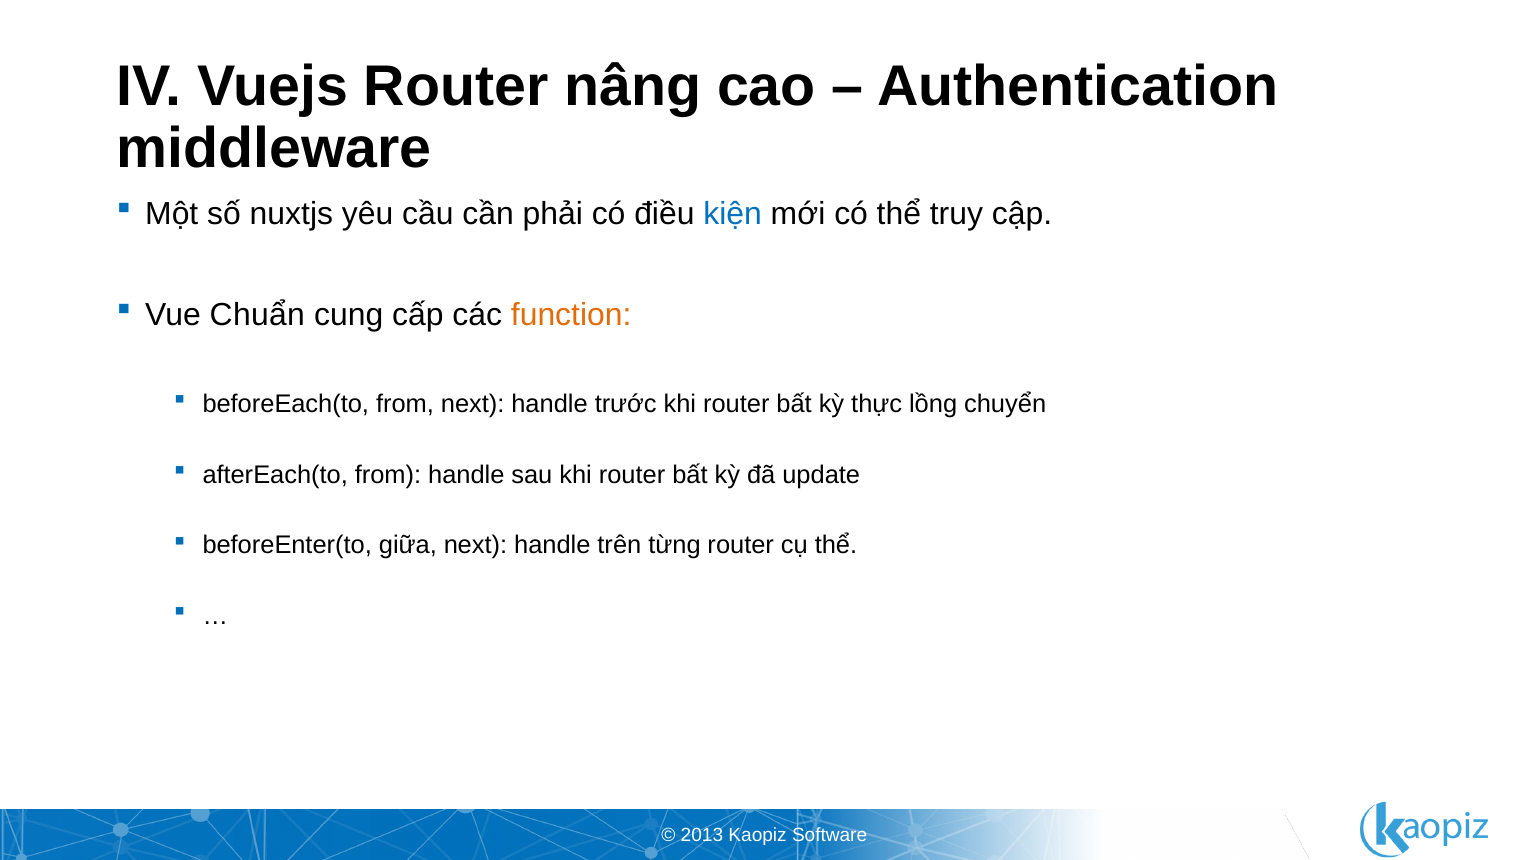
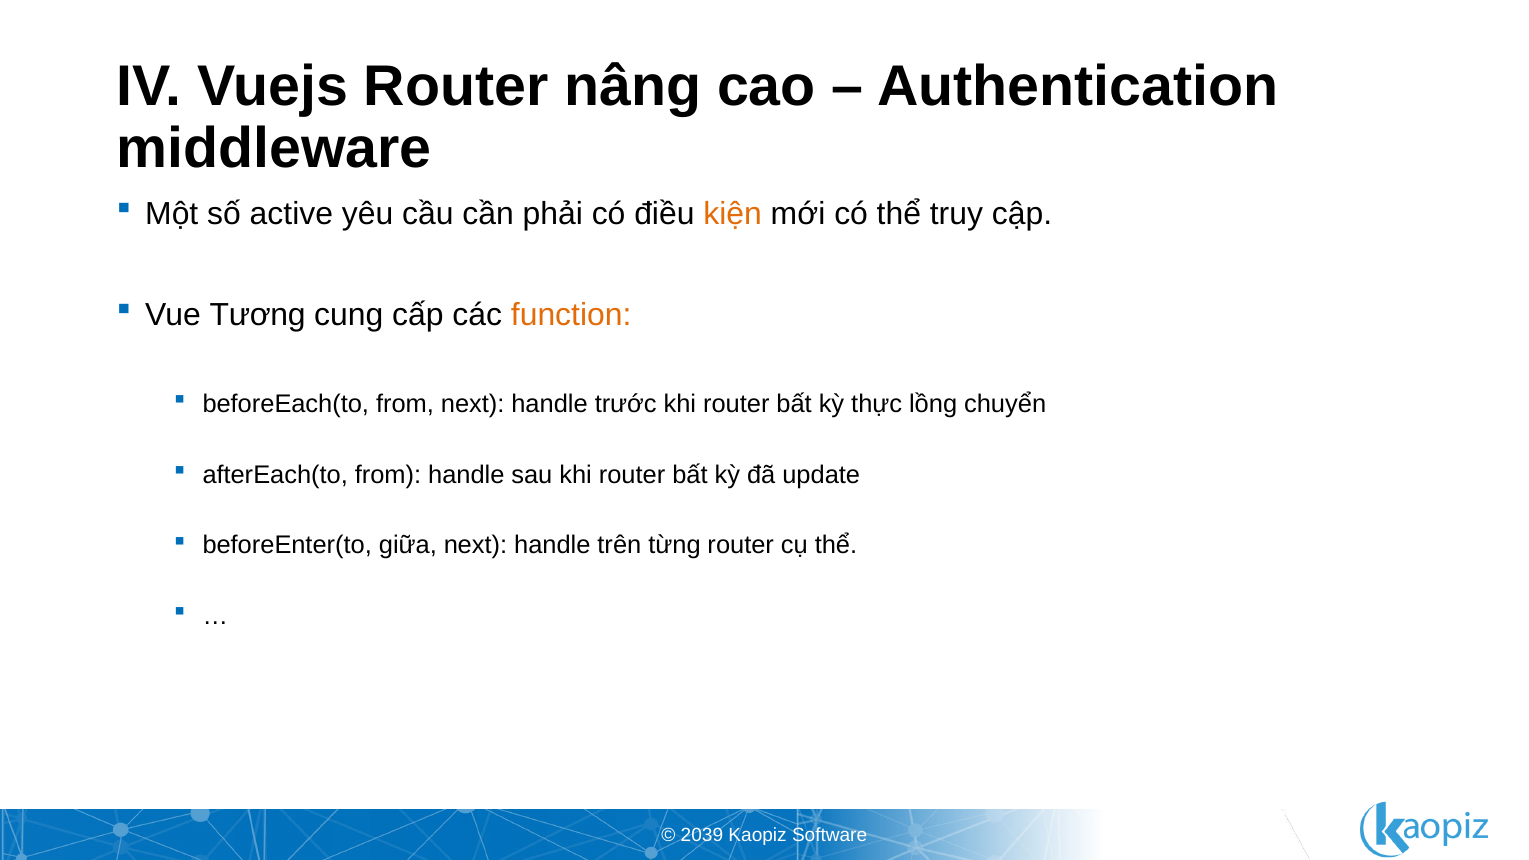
nuxtjs: nuxtjs -> active
kiện colour: blue -> orange
Chuẩn: Chuẩn -> Tương
2013: 2013 -> 2039
